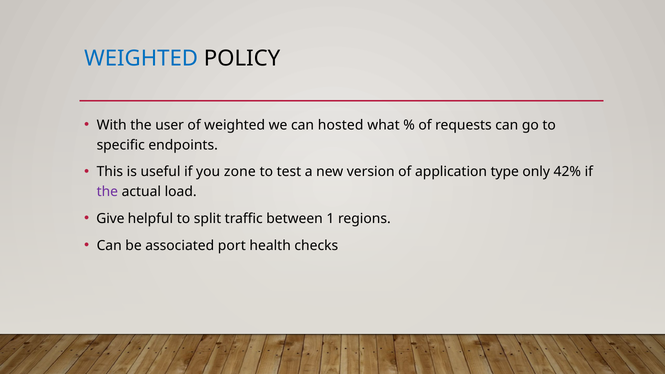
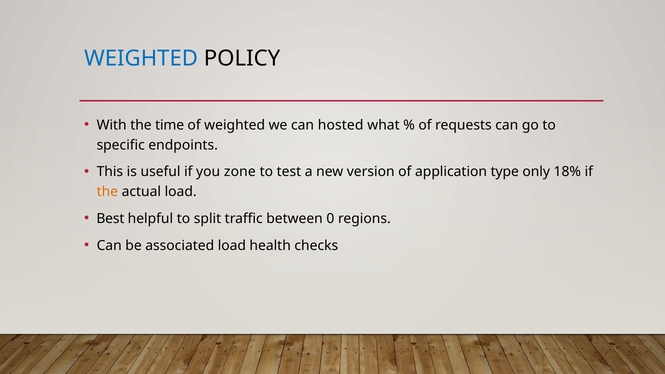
user: user -> time
42%: 42% -> 18%
the at (107, 192) colour: purple -> orange
Give: Give -> Best
1: 1 -> 0
associated port: port -> load
